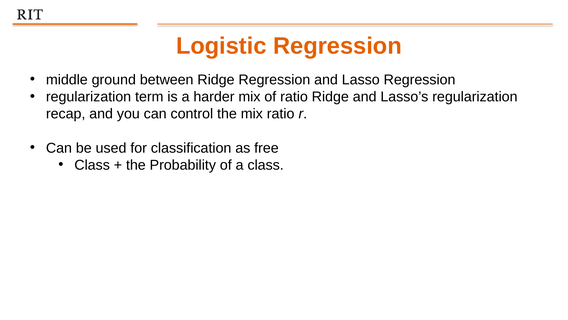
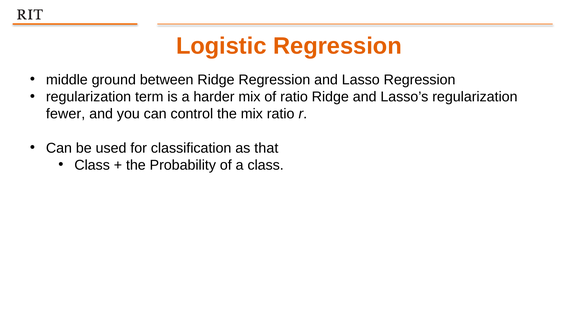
recap: recap -> fewer
free: free -> that
